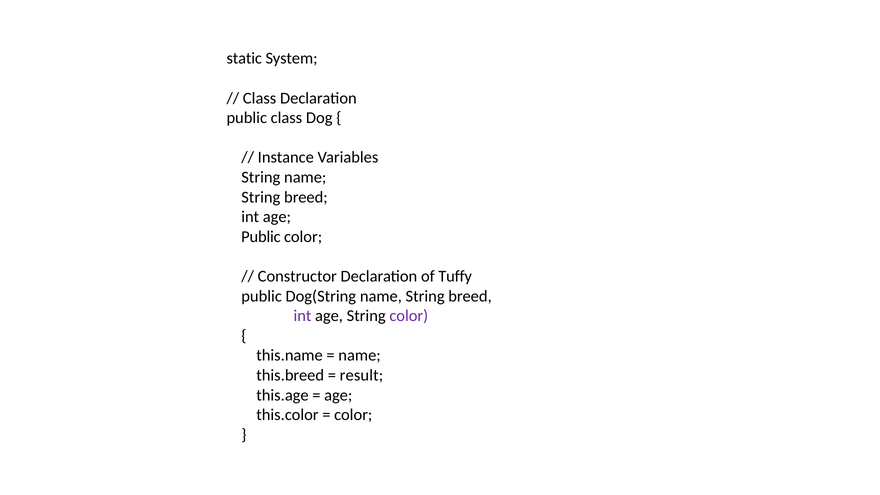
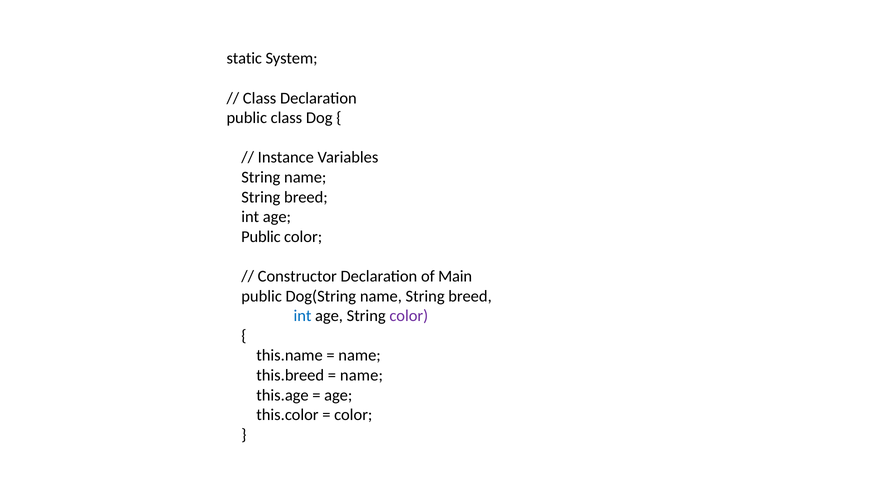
Tuffy: Tuffy -> Main
int at (302, 316) colour: purple -> blue
result at (361, 375): result -> name
